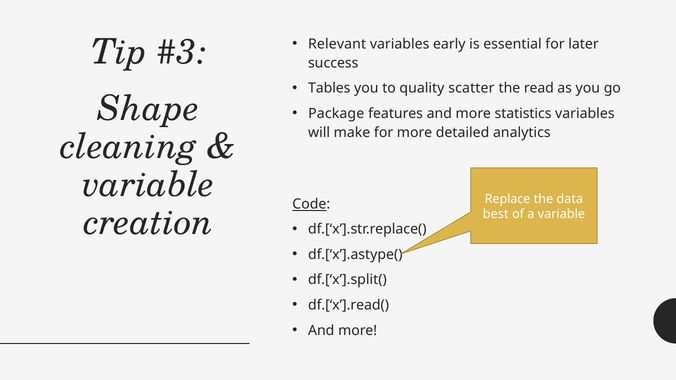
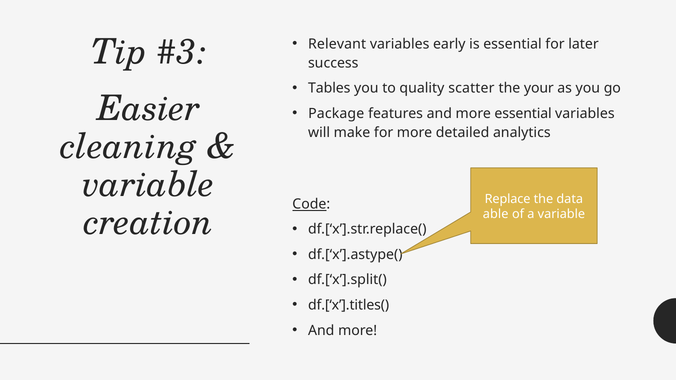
read: read -> your
Shape: Shape -> Easier
more statistics: statistics -> essential
best: best -> able
df.[‘x’].read(: df.[‘x’].read( -> df.[‘x’].titles(
